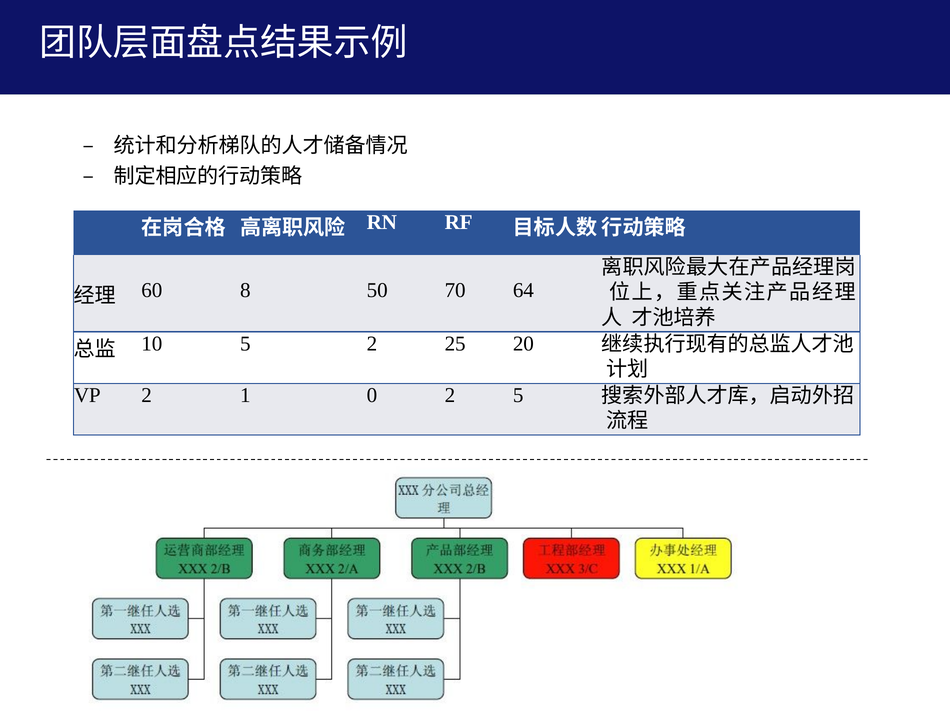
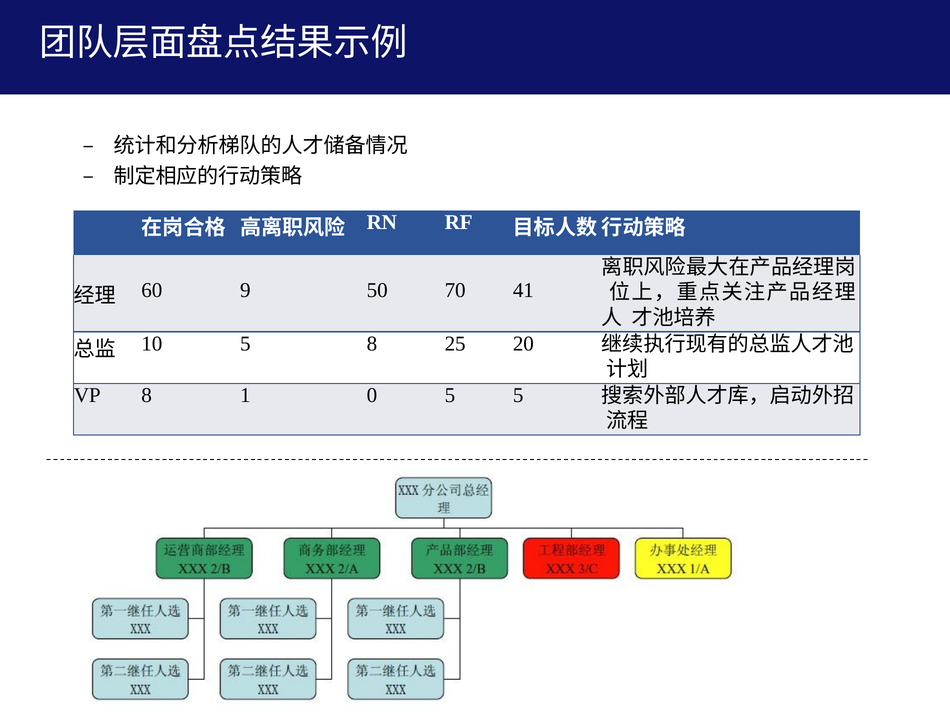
8: 8 -> 9
64: 64 -> 41
5 2: 2 -> 8
VP 2: 2 -> 8
0 2: 2 -> 5
